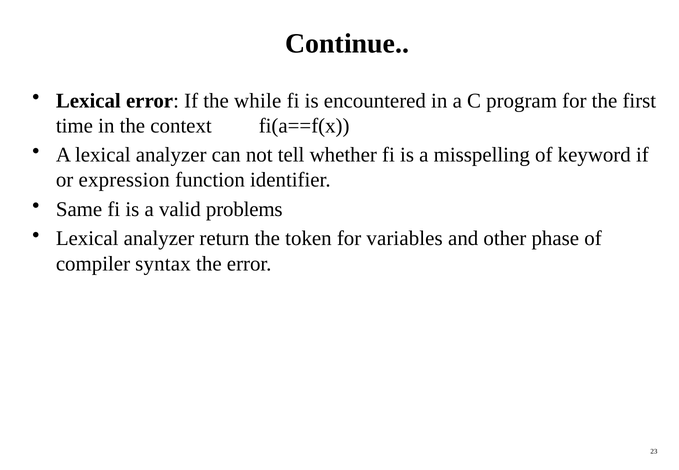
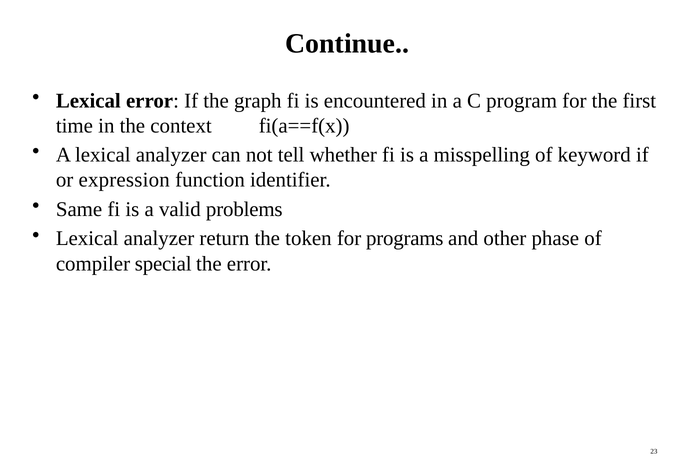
while: while -> graph
variables: variables -> programs
syntax: syntax -> special
